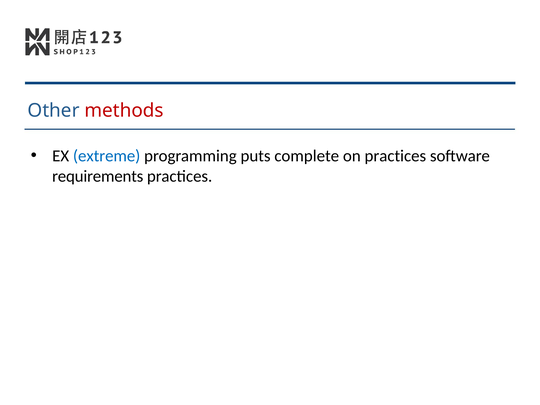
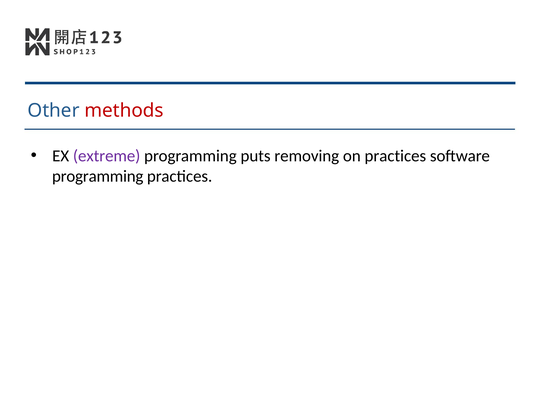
extreme colour: blue -> purple
complete: complete -> removing
requirements at (98, 176): requirements -> programming
